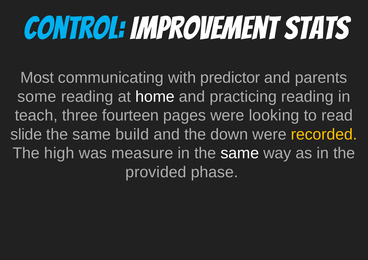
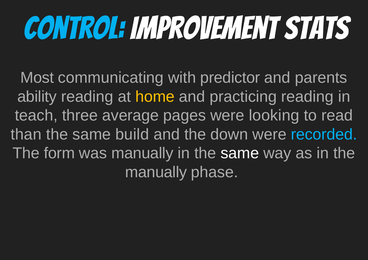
some: some -> ability
home colour: white -> yellow
fourteen: fourteen -> average
slide: slide -> than
recorded colour: yellow -> light blue
high: high -> form
was measure: measure -> manually
provided at (156, 172): provided -> manually
